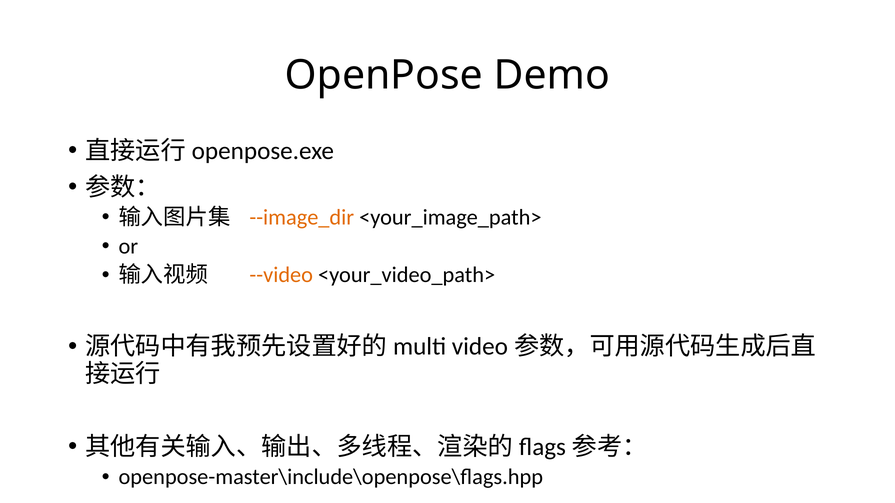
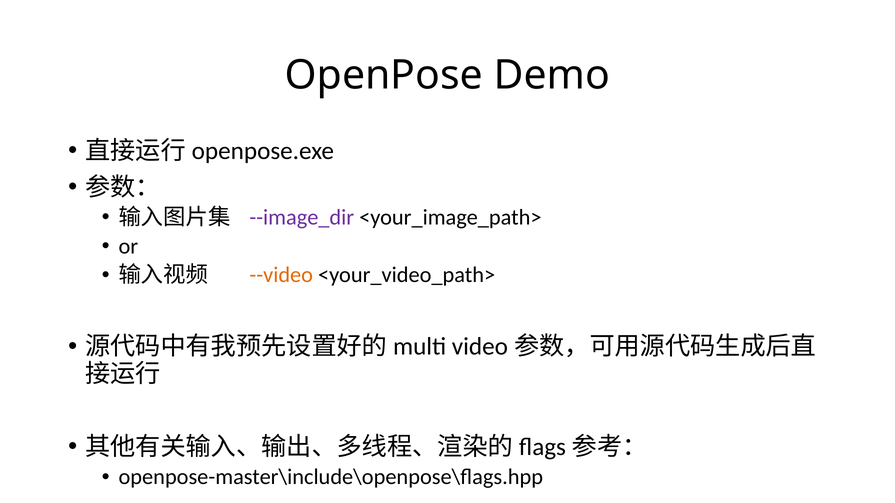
--image_dir colour: orange -> purple
